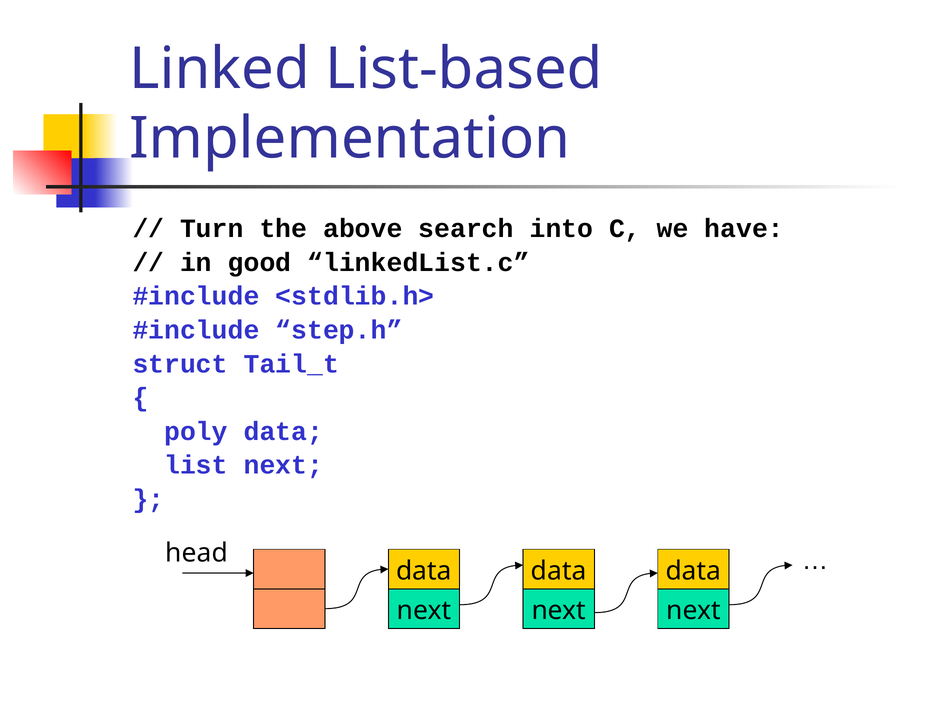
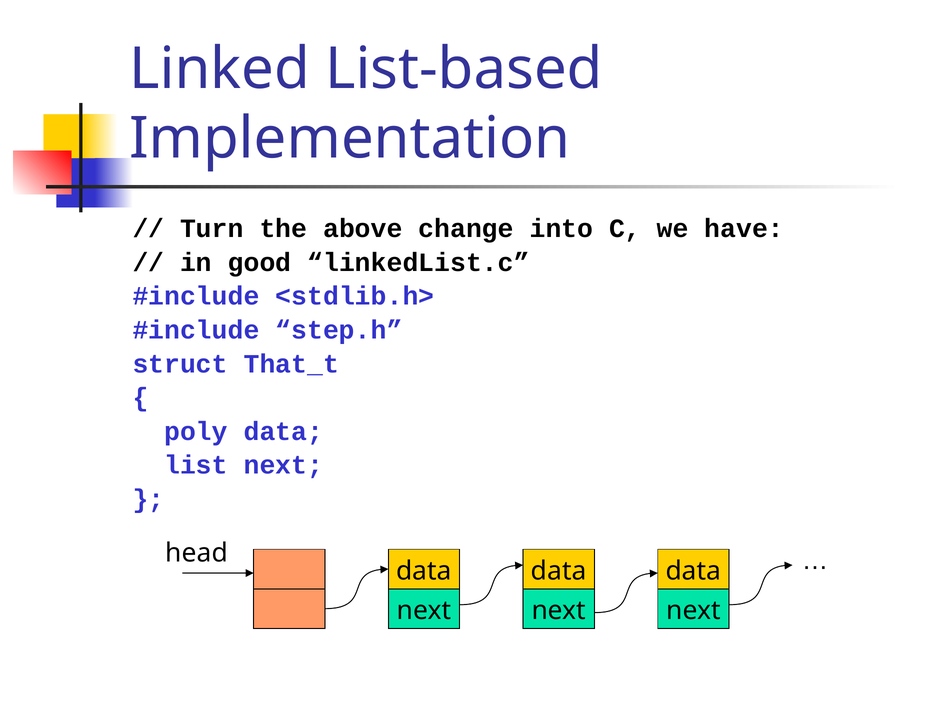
search: search -> change
Tail_t: Tail_t -> That_t
